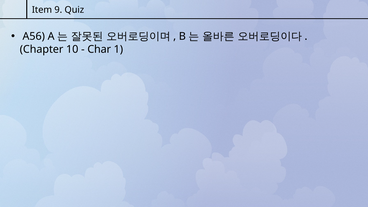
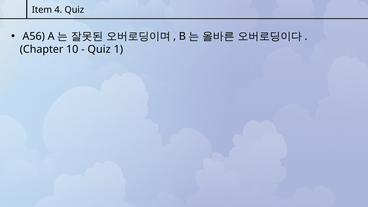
9: 9 -> 4
Char at (99, 49): Char -> Quiz
